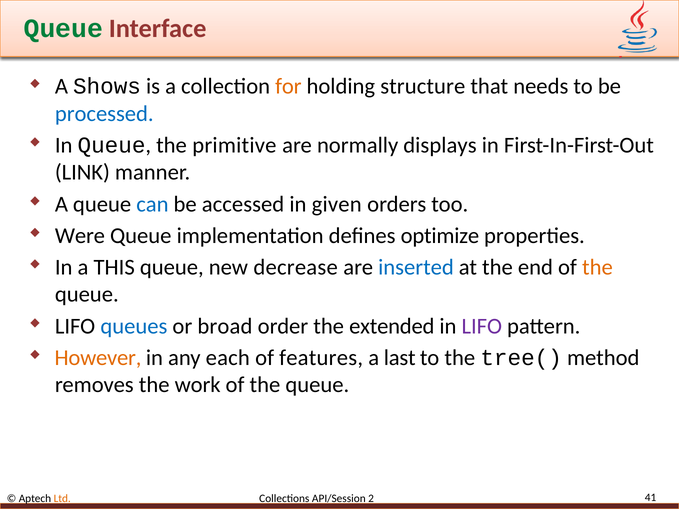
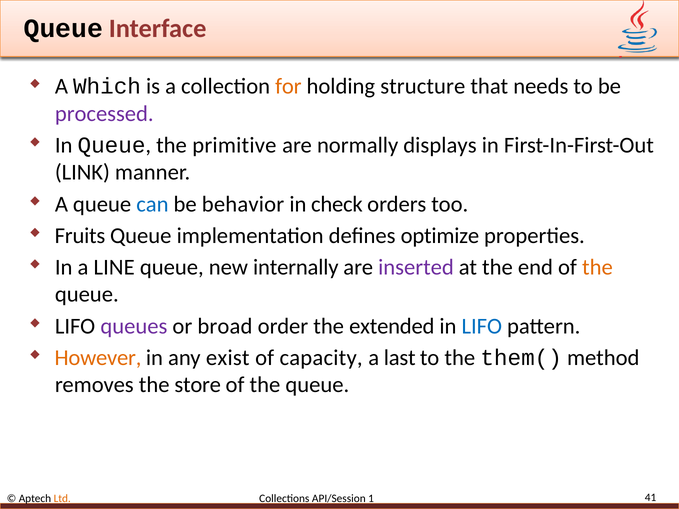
Queue at (63, 28) colour: green -> black
Shows: Shows -> Which
processed colour: blue -> purple
accessed: accessed -> behavior
given: given -> check
Were: Were -> Fruits
THIS: THIS -> LINE
decrease: decrease -> internally
inserted colour: blue -> purple
queues colour: blue -> purple
LIFO at (482, 326) colour: purple -> blue
each: each -> exist
features: features -> capacity
tree(: tree( -> them(
work: work -> store
2: 2 -> 1
